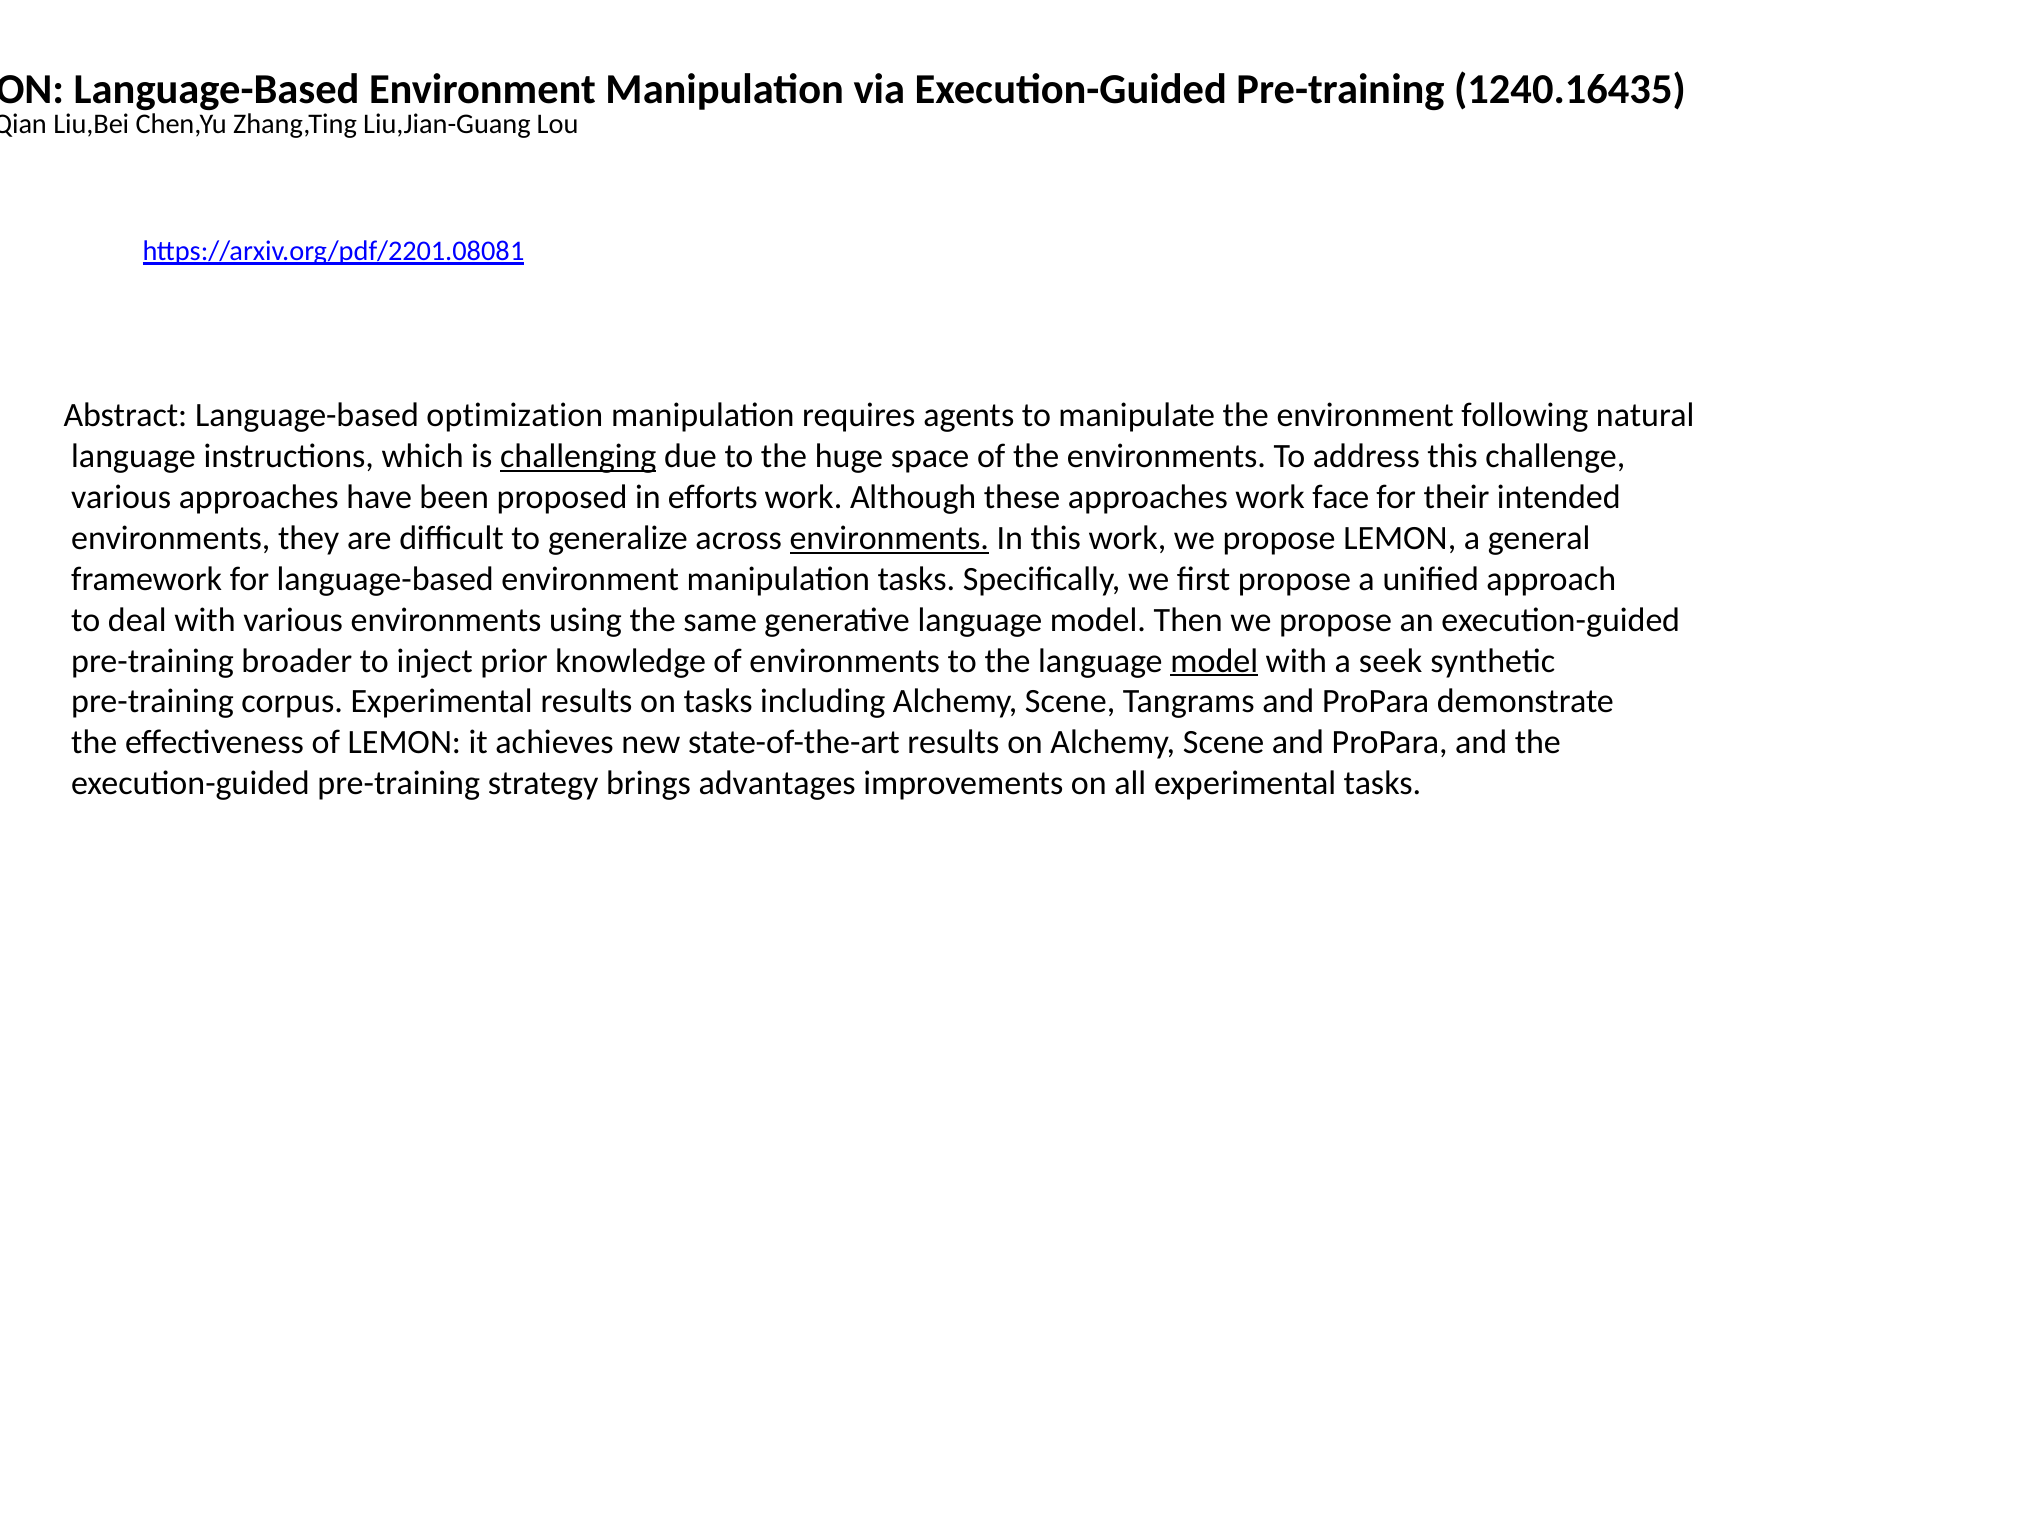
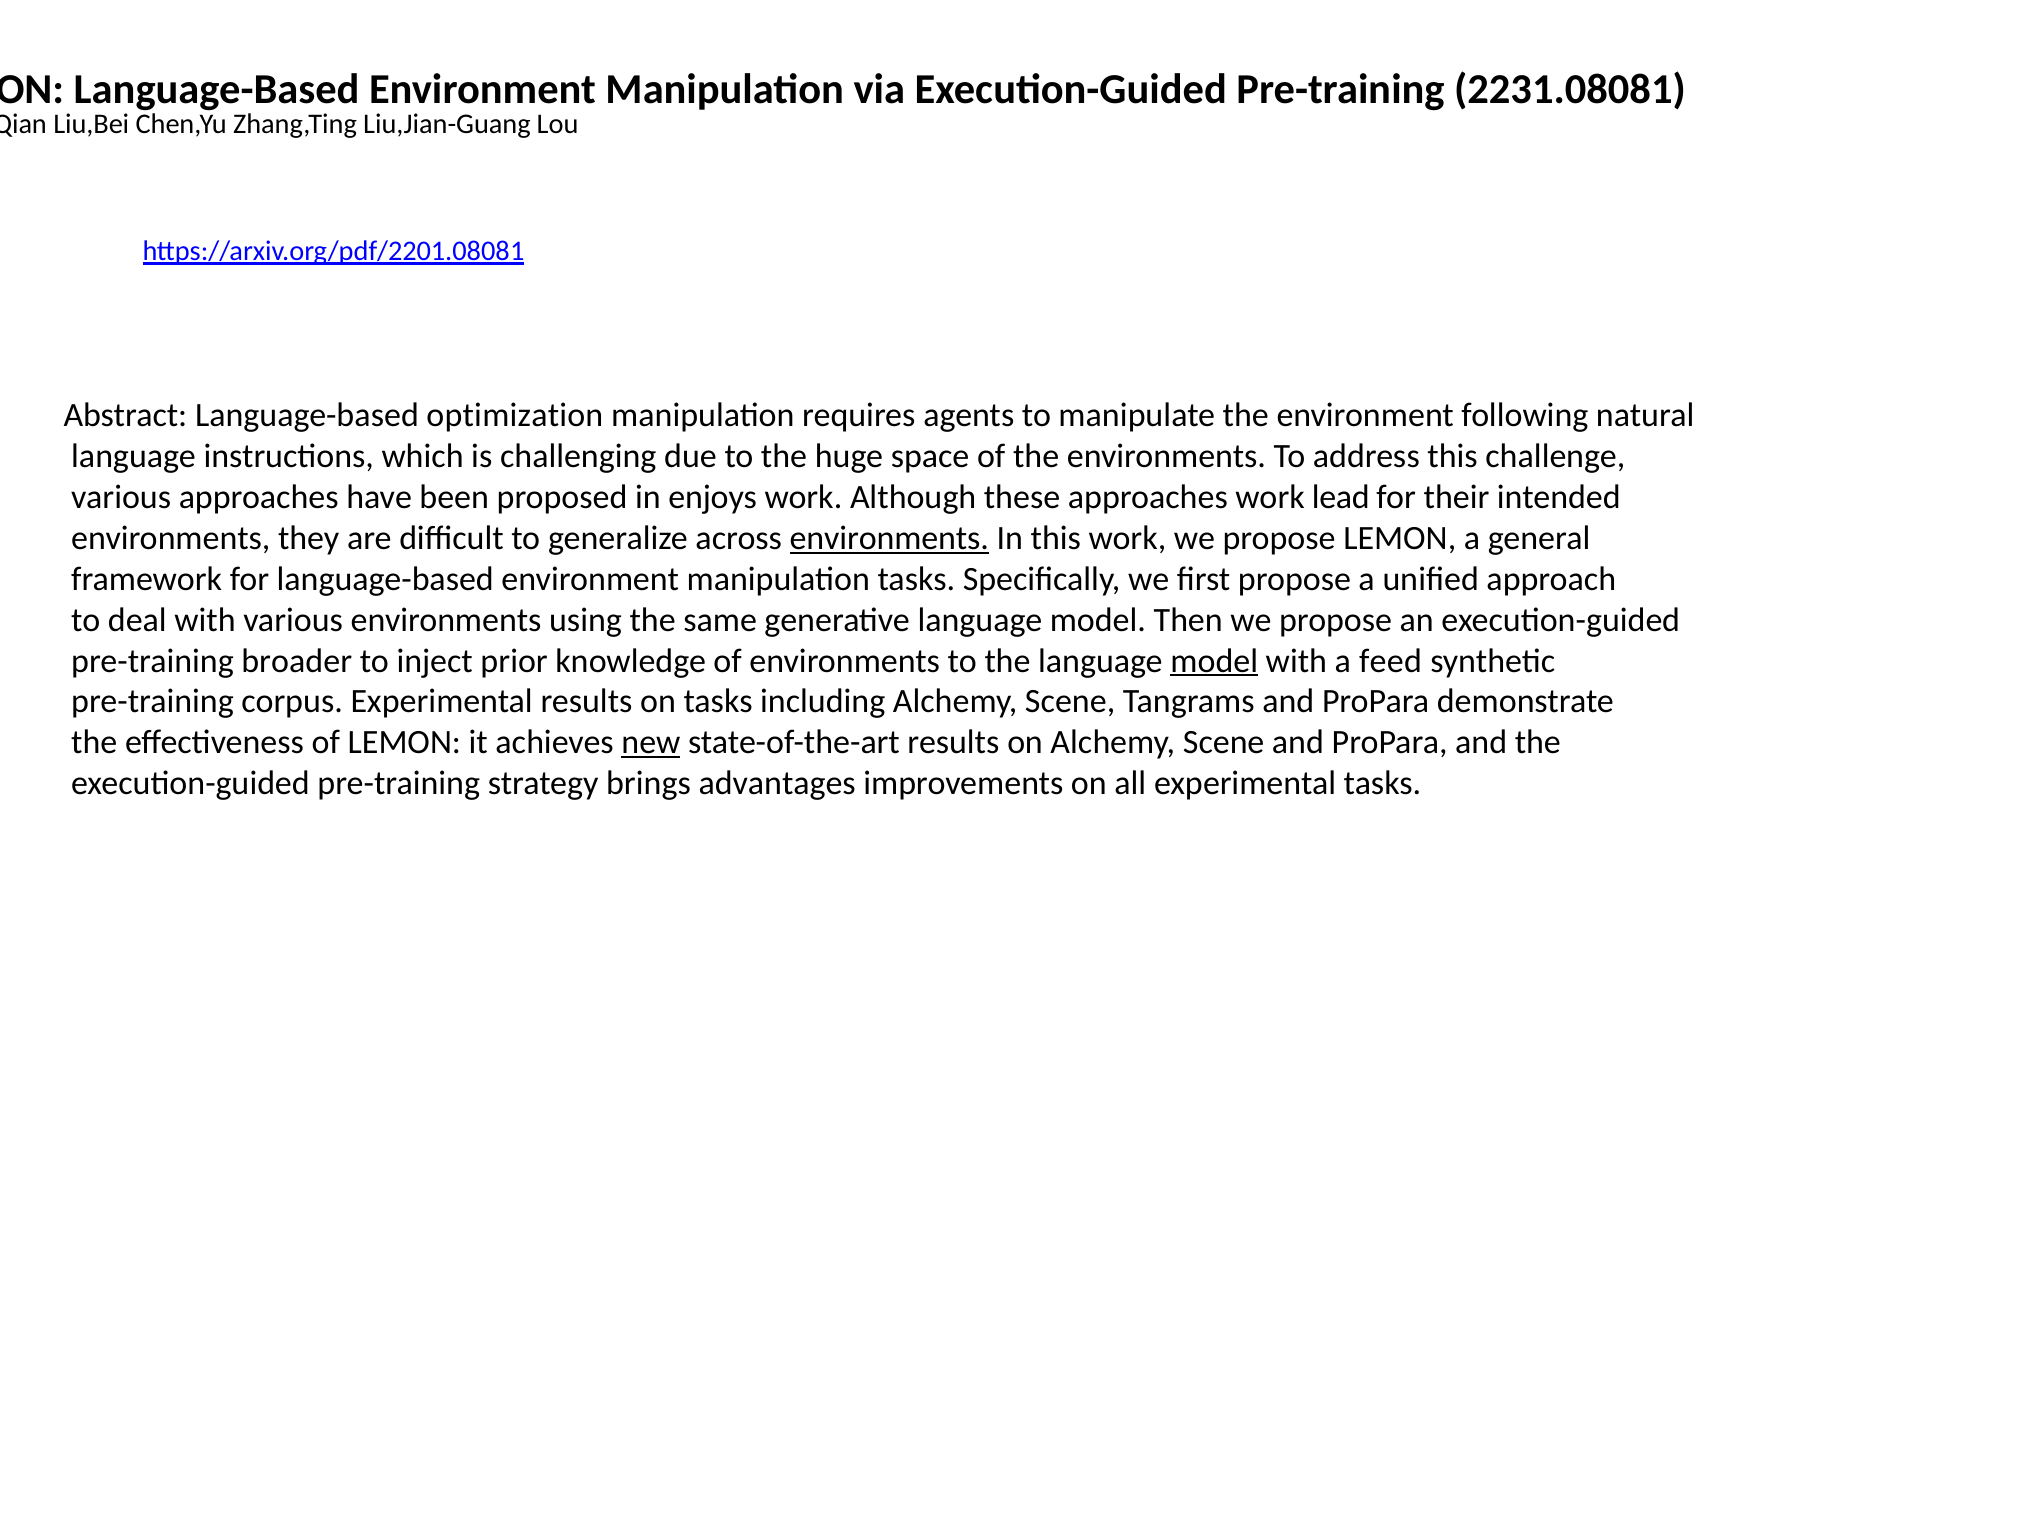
1240.16435: 1240.16435 -> 2231.08081
challenging underline: present -> none
efforts: efforts -> enjoys
face: face -> lead
seek: seek -> feed
new underline: none -> present
